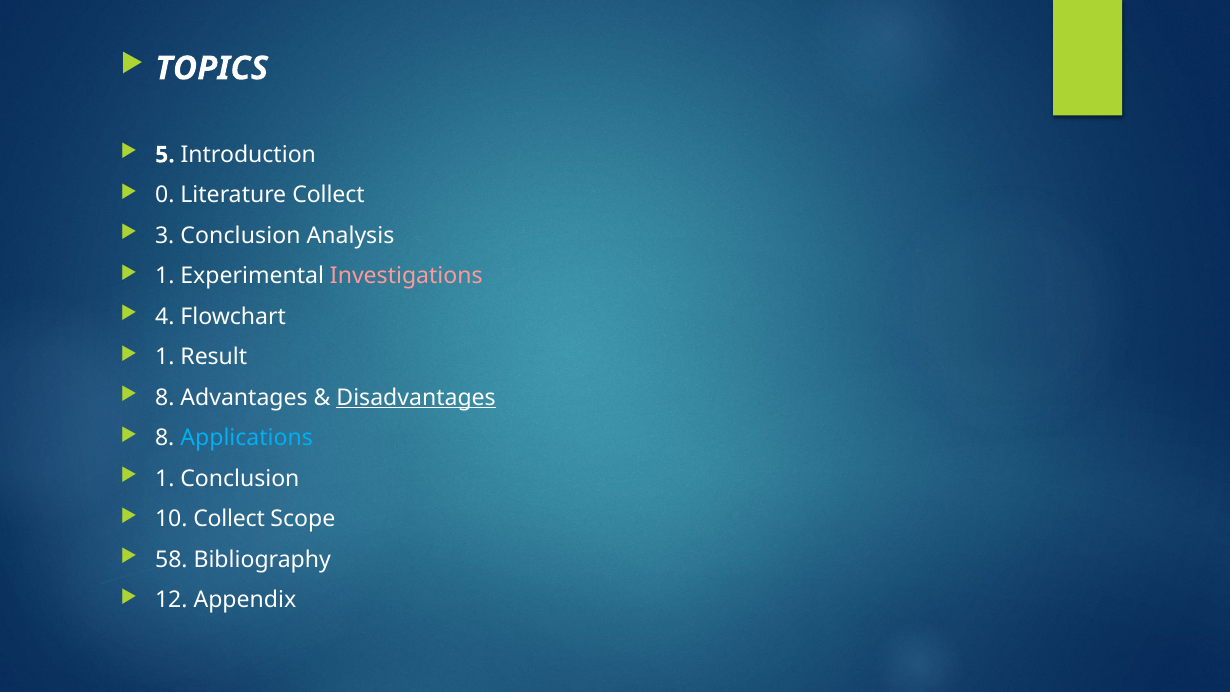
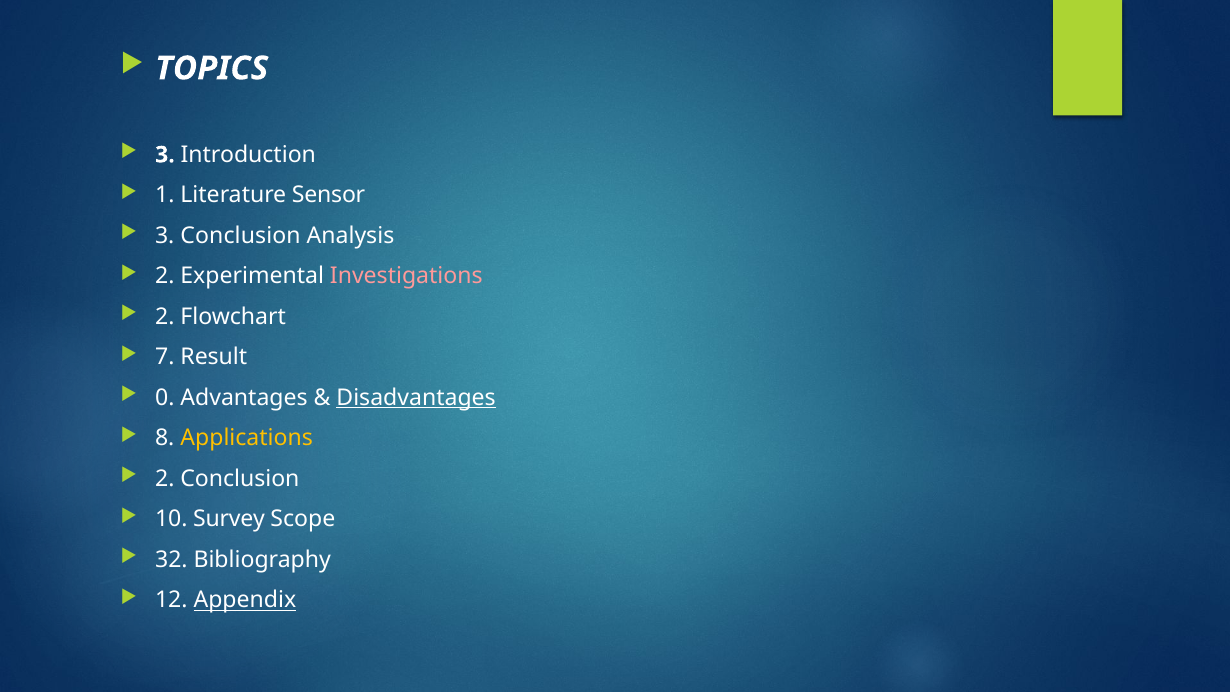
5 at (165, 155): 5 -> 3
0: 0 -> 1
Literature Collect: Collect -> Sensor
1 at (165, 276): 1 -> 2
4 at (165, 317): 4 -> 2
1 at (165, 357): 1 -> 7
8 at (165, 398): 8 -> 0
Applications colour: light blue -> yellow
1 at (165, 479): 1 -> 2
10 Collect: Collect -> Survey
58: 58 -> 32
Appendix underline: none -> present
